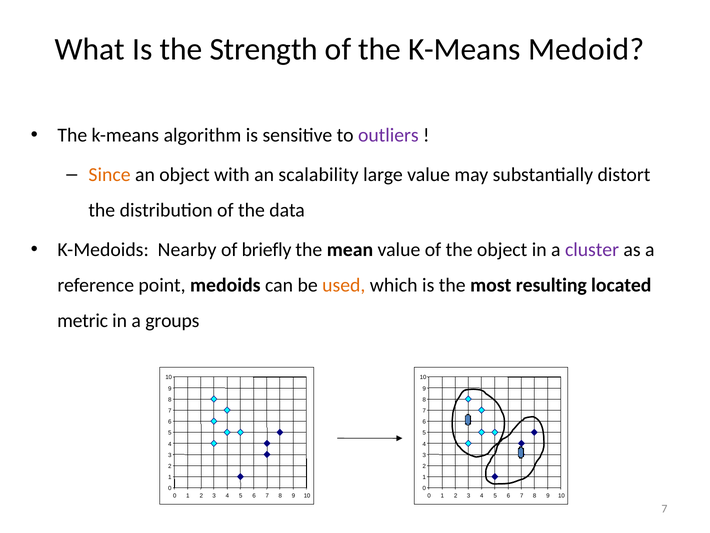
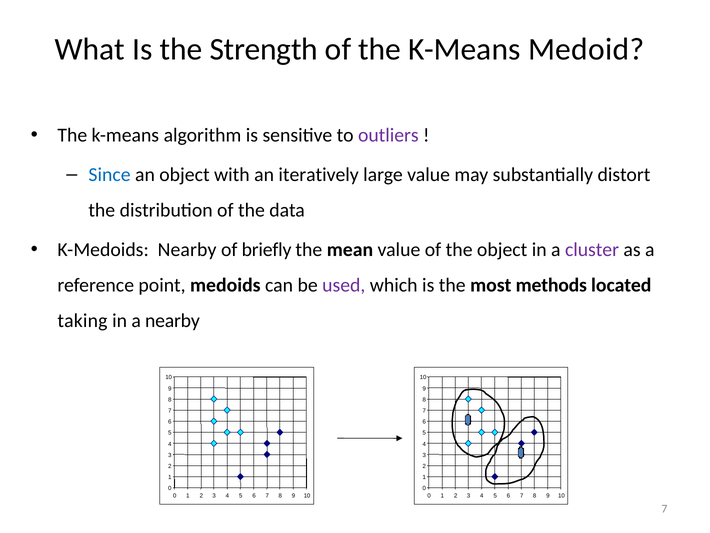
Since colour: orange -> blue
scalability: scalability -> iteratively
used colour: orange -> purple
resulting: resulting -> methods
metric: metric -> taking
a groups: groups -> nearby
